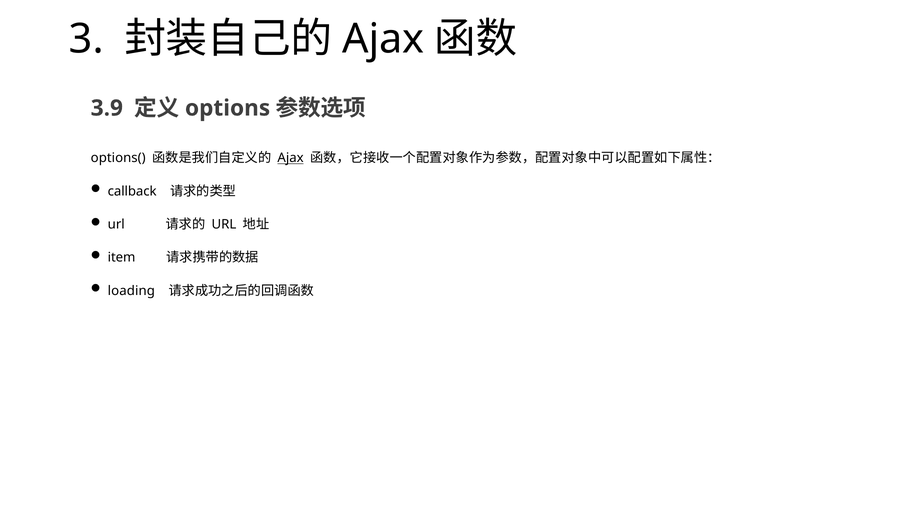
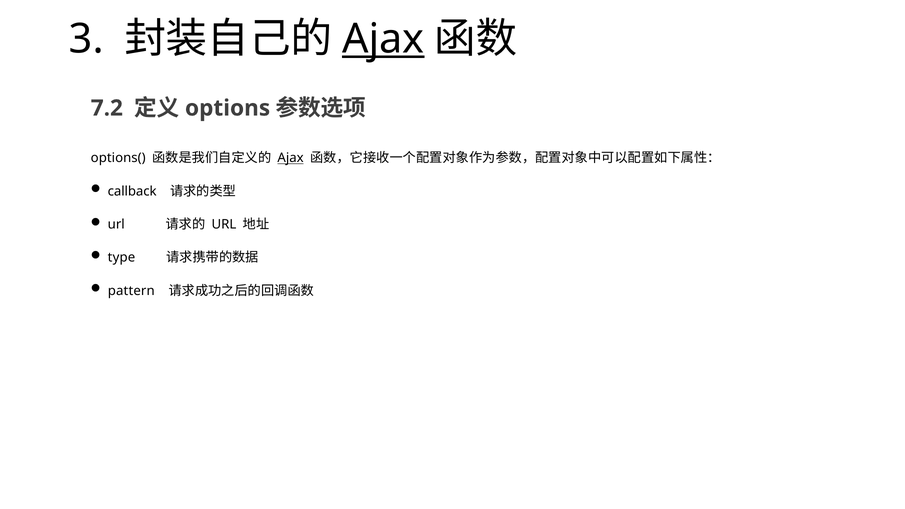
Ajax at (383, 39) underline: none -> present
3.9: 3.9 -> 7.2
item: item -> type
loading: loading -> pattern
